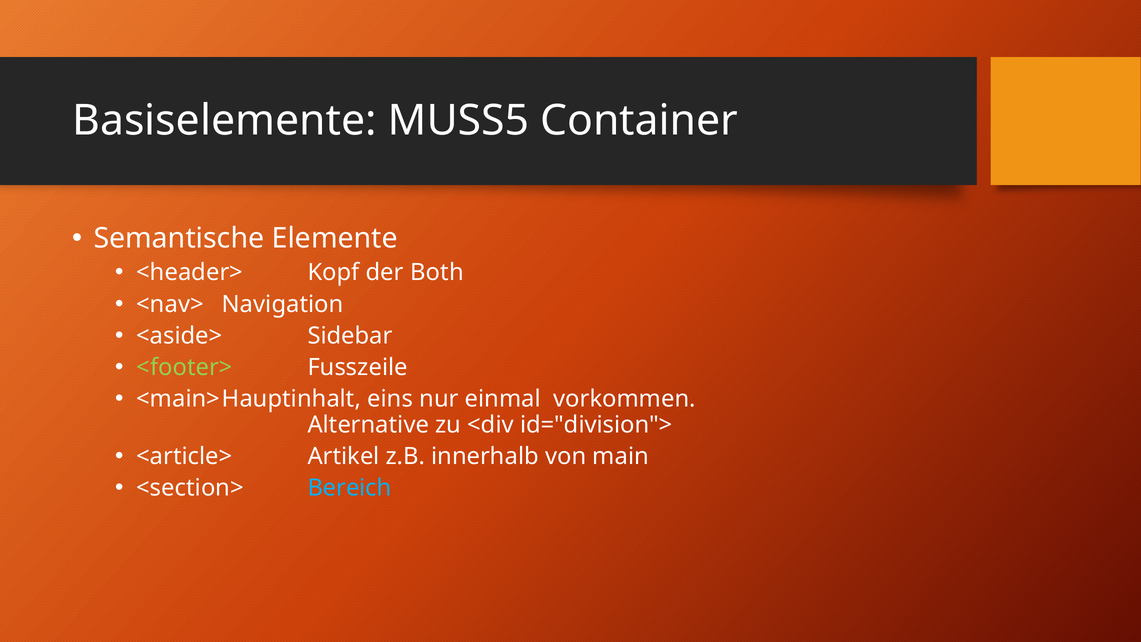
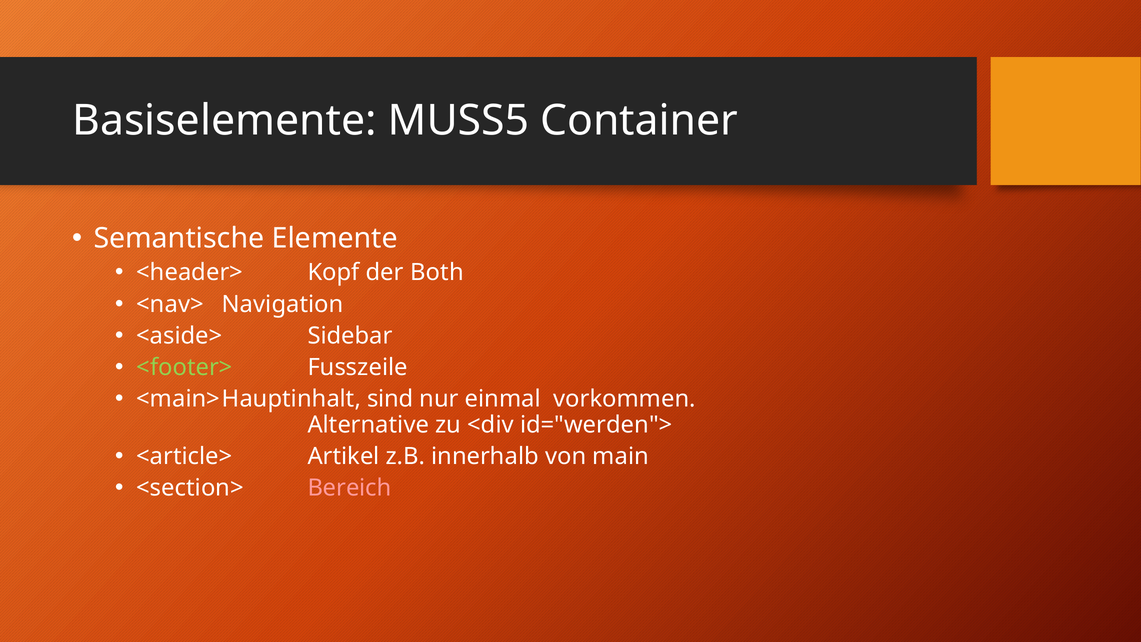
eins: eins -> sind
id="division">: id="division"> -> id="werden">
Bereich colour: light blue -> pink
